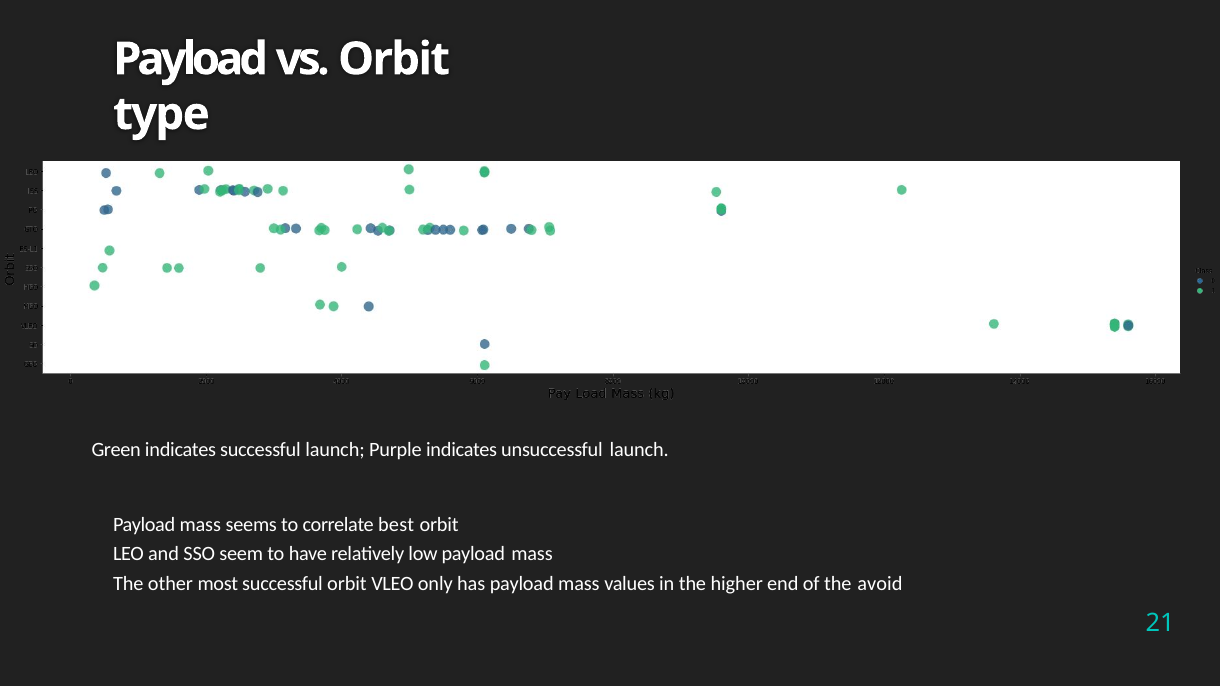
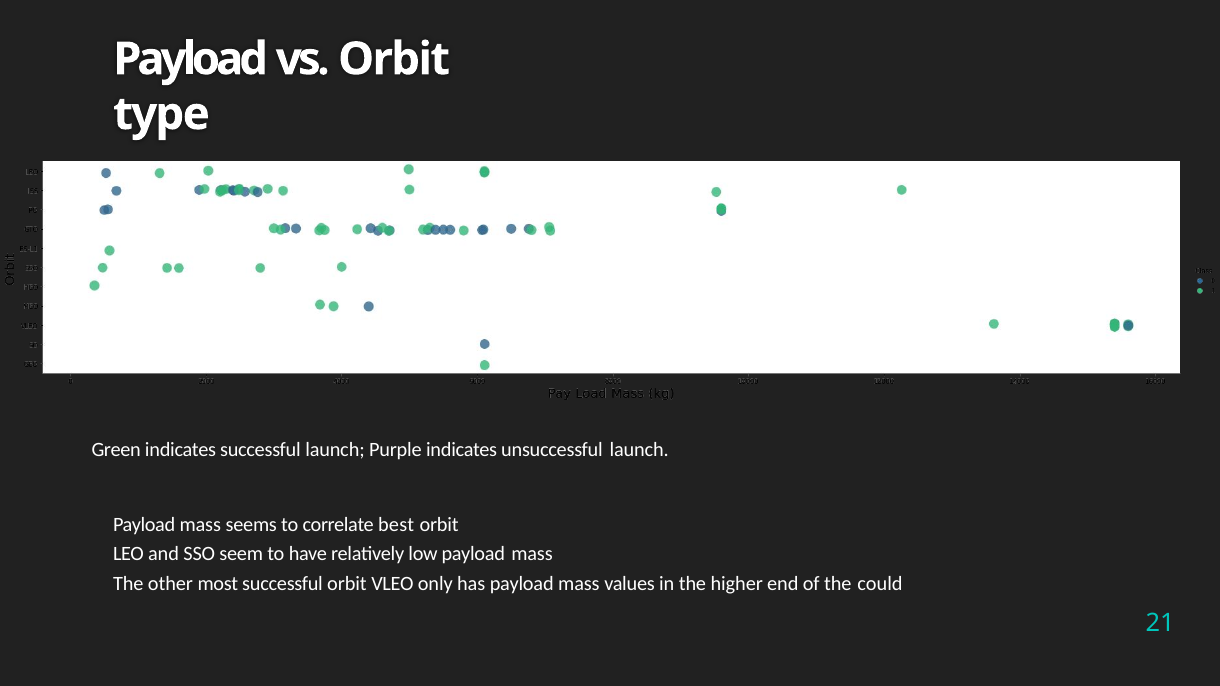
avoid: avoid -> could
